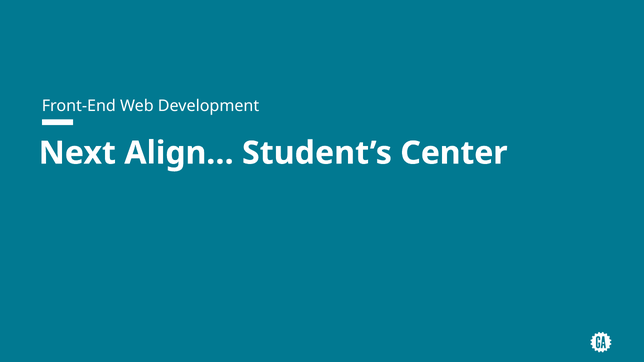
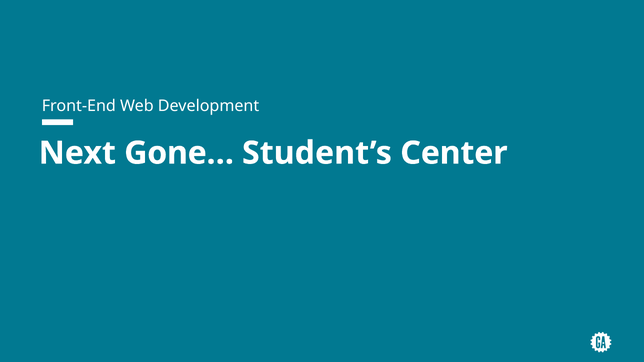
Align…: Align… -> Gone…
